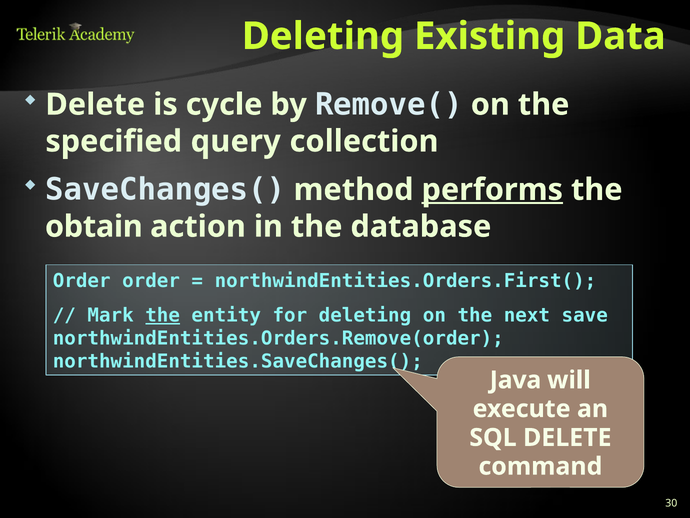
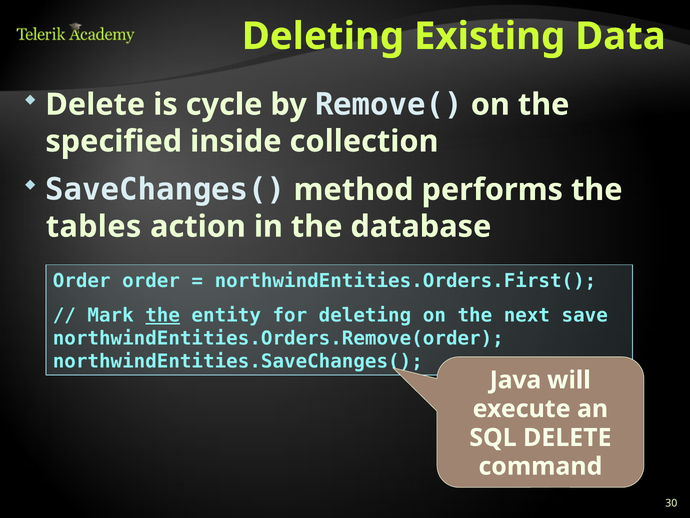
query: query -> inside
performs underline: present -> none
obtain: obtain -> tables
